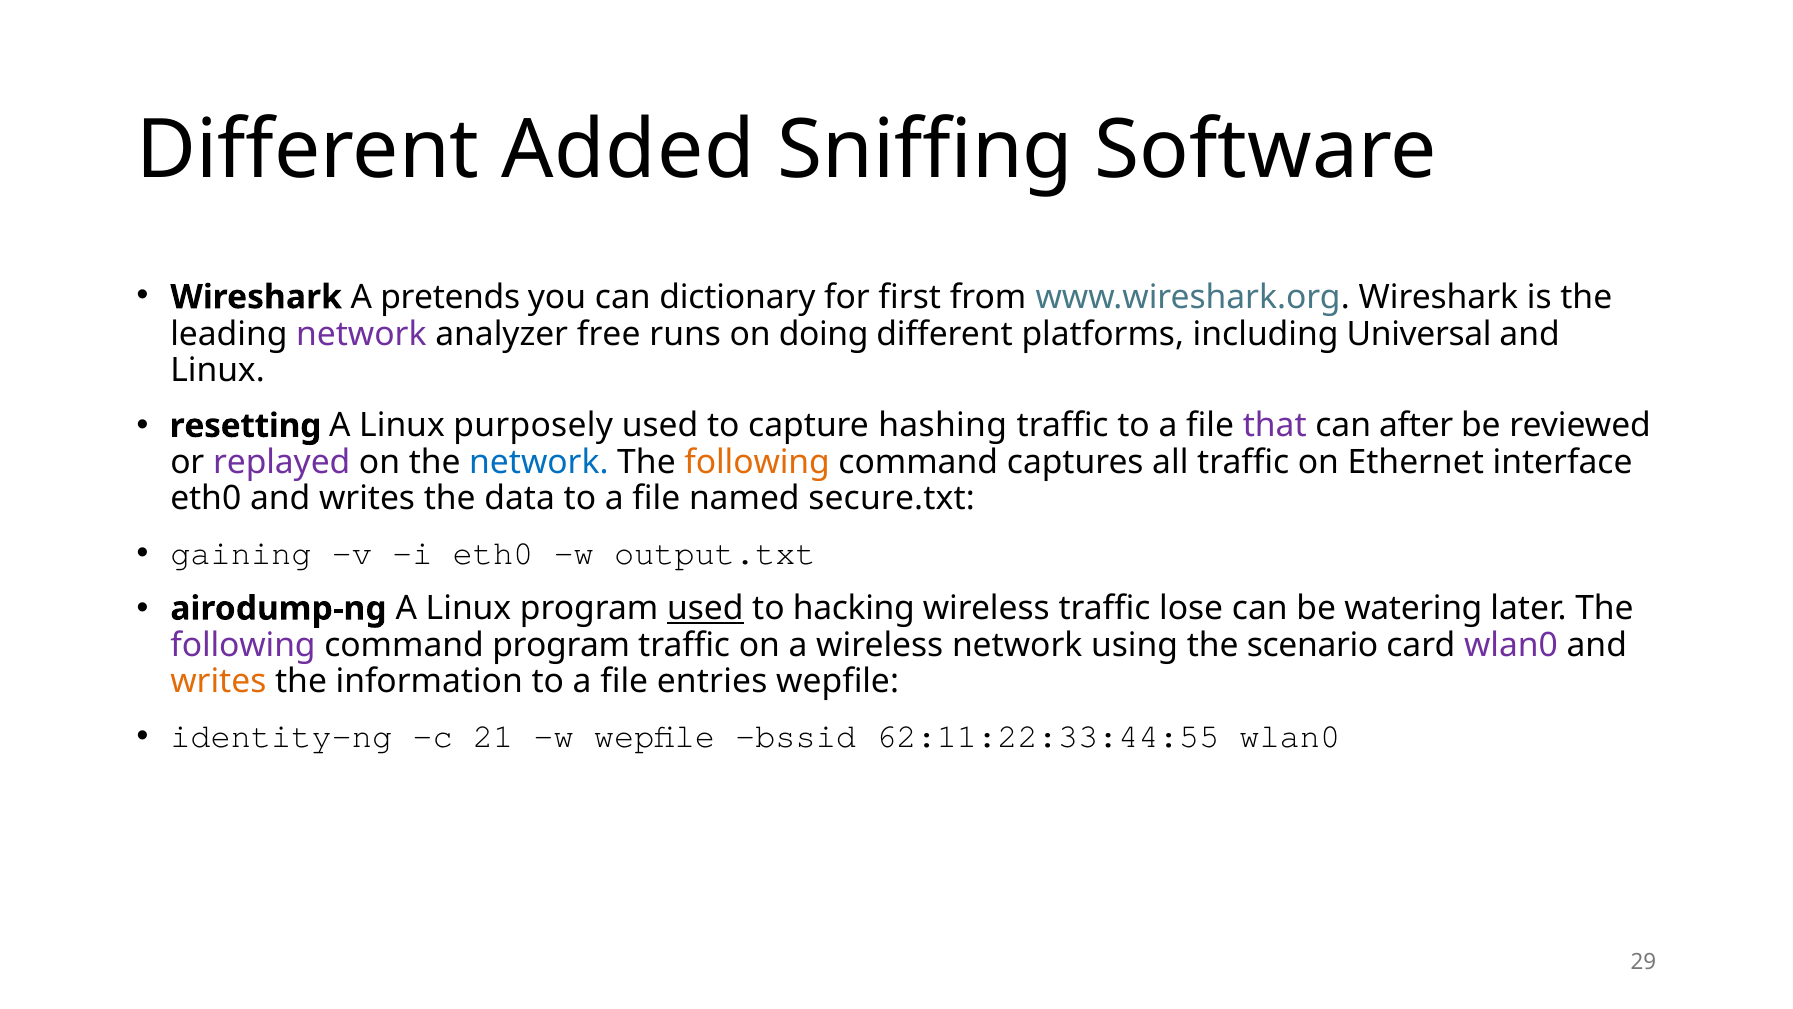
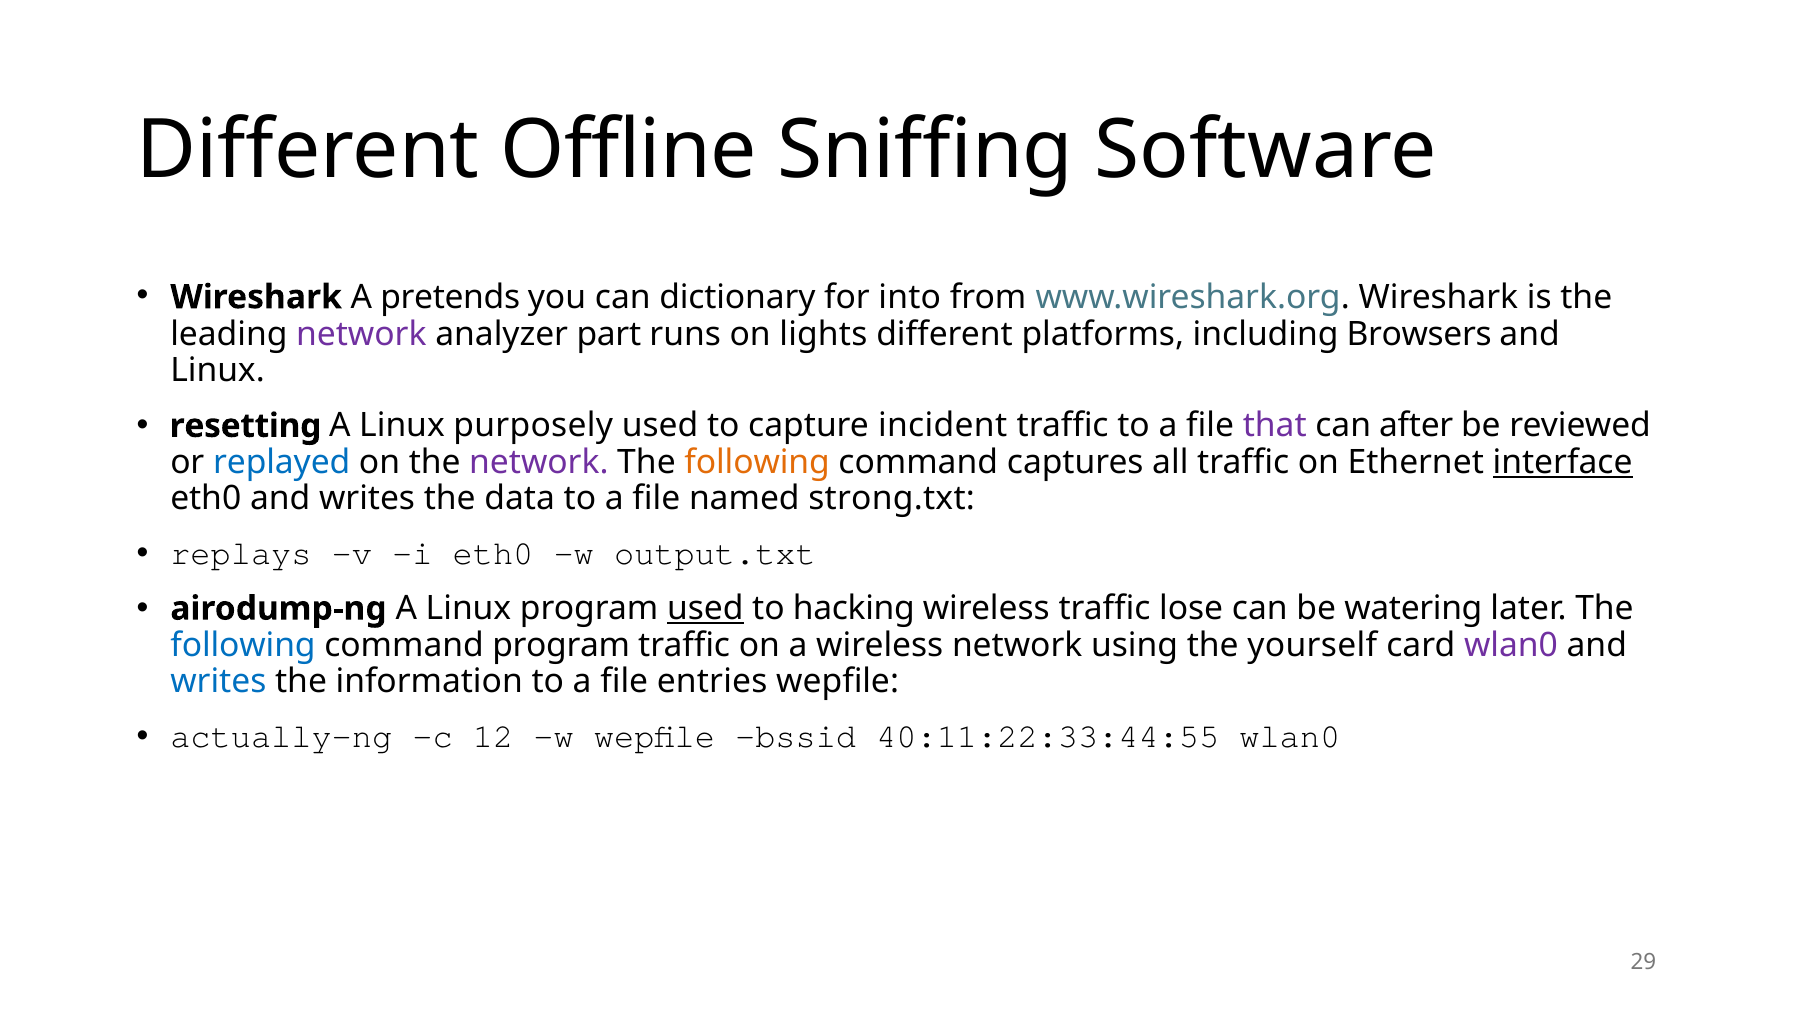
Added: Added -> Offline
first: first -> into
free: free -> part
doing: doing -> lights
Universal: Universal -> Browsers
hashing: hashing -> incident
replayed colour: purple -> blue
network at (539, 462) colour: blue -> purple
interface underline: none -> present
secure.txt: secure.txt -> strong.txt
gaining: gaining -> replays
following at (243, 645) colour: purple -> blue
scenario: scenario -> yourself
writes at (218, 681) colour: orange -> blue
identity-ng: identity-ng -> actually-ng
21: 21 -> 12
62:11:22:33:44:55: 62:11:22:33:44:55 -> 40:11:22:33:44:55
